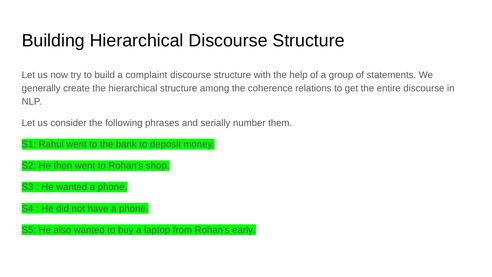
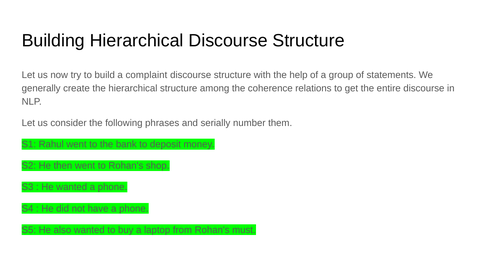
early: early -> must
